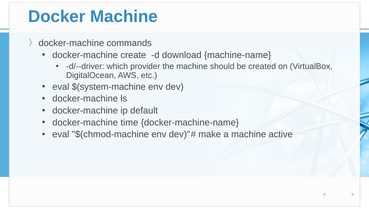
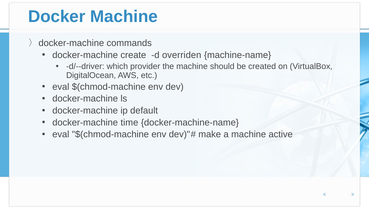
download: download -> overriden
$(system-machine at (109, 87): $(system-machine -> $(chmod-machine
